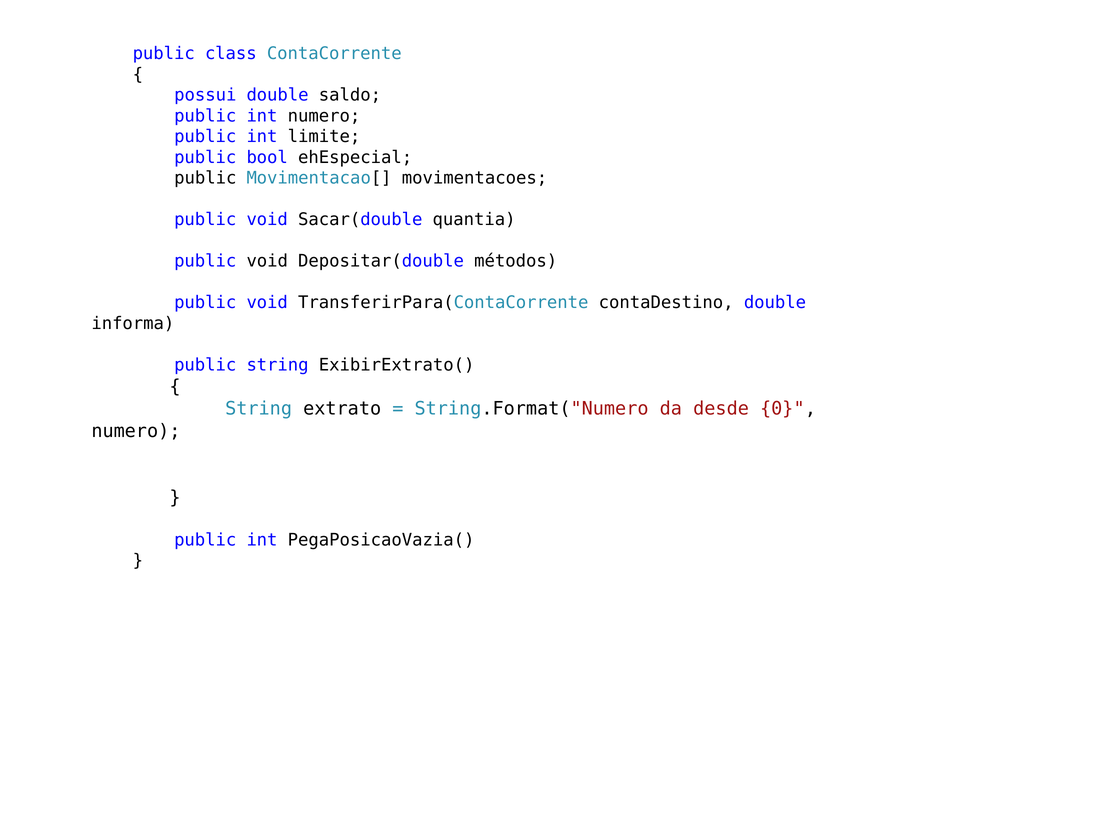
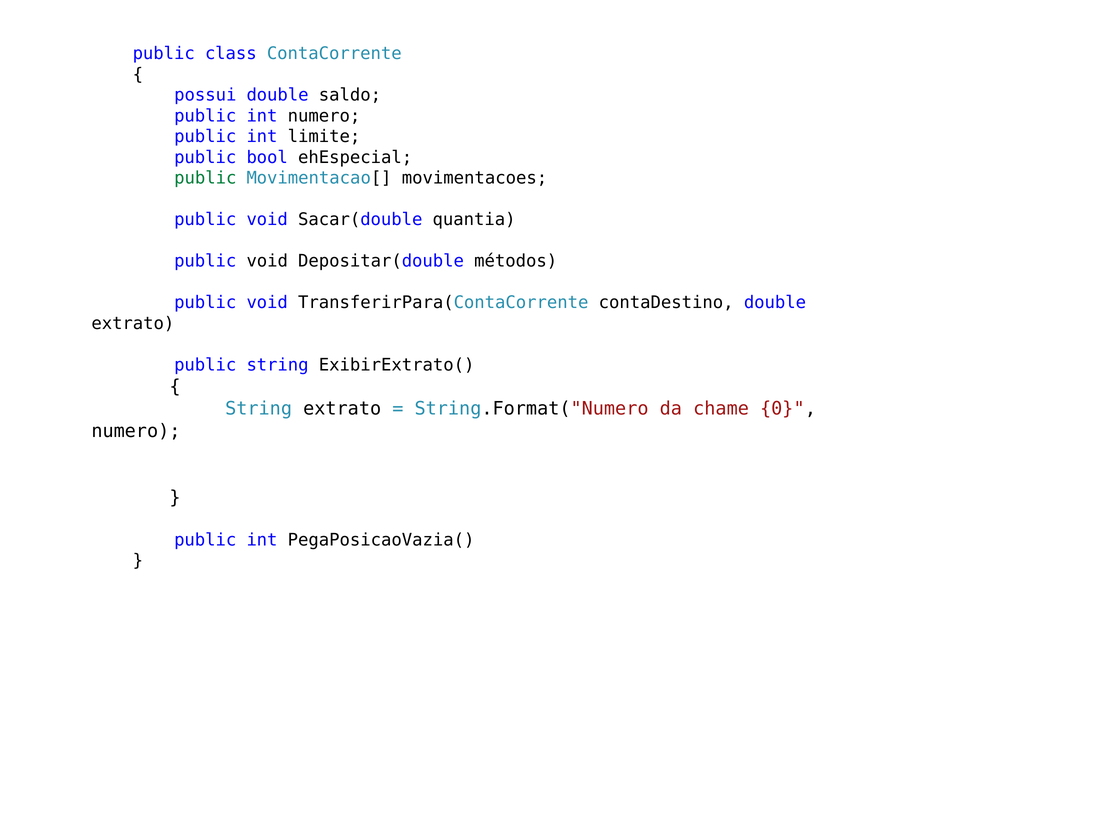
public at (205, 178) colour: black -> green
informa at (133, 323): informa -> extrato
desde: desde -> chame
